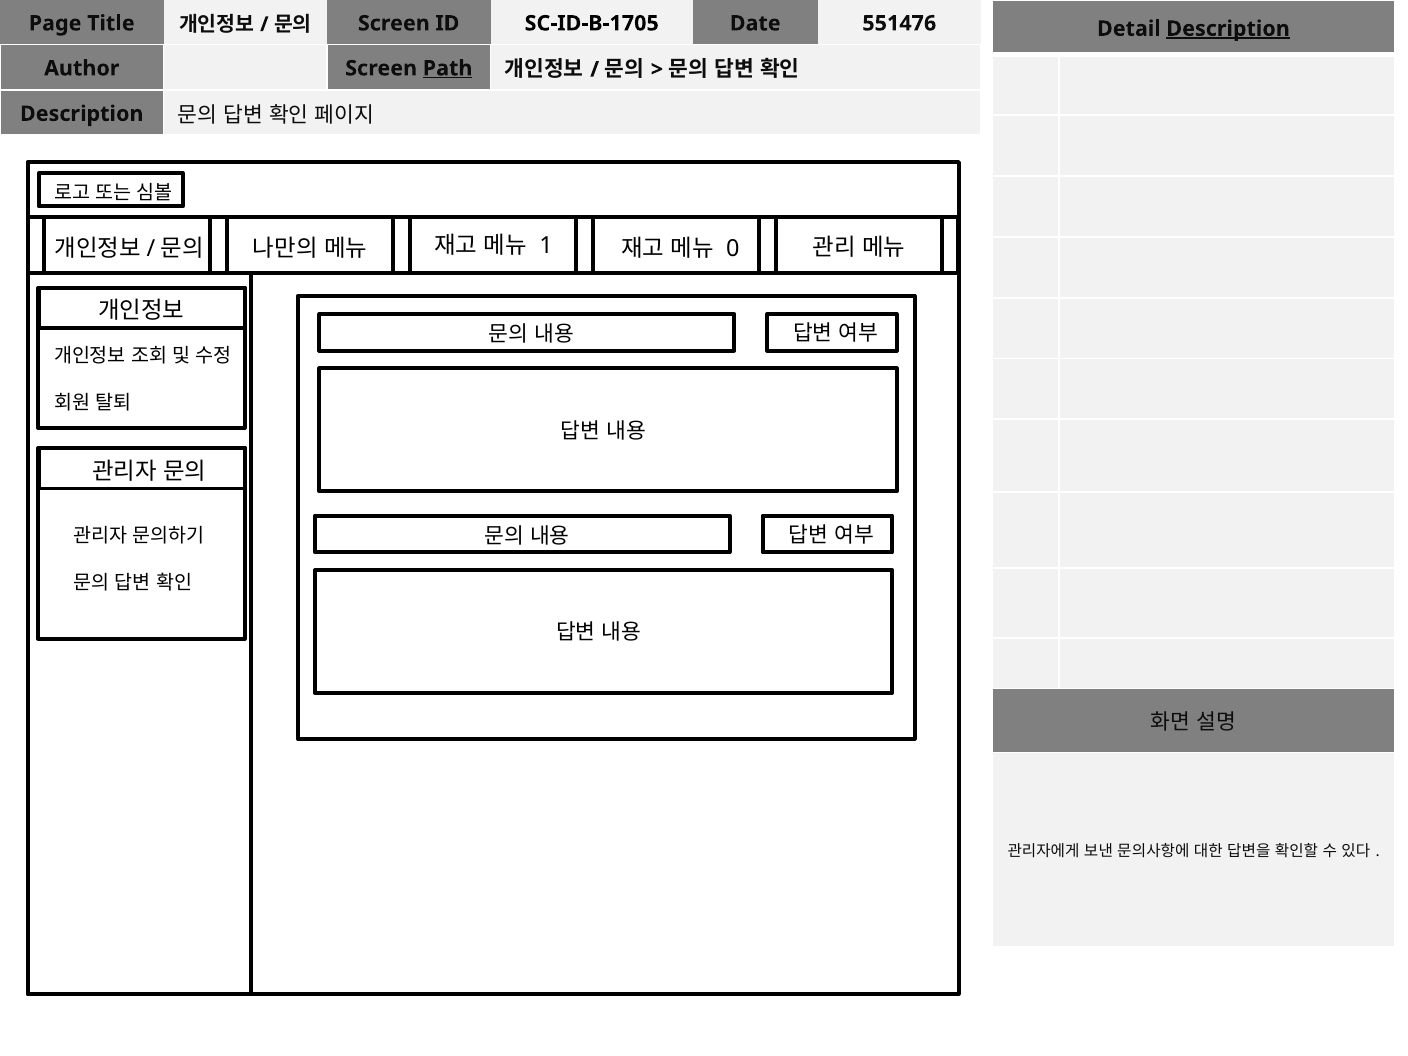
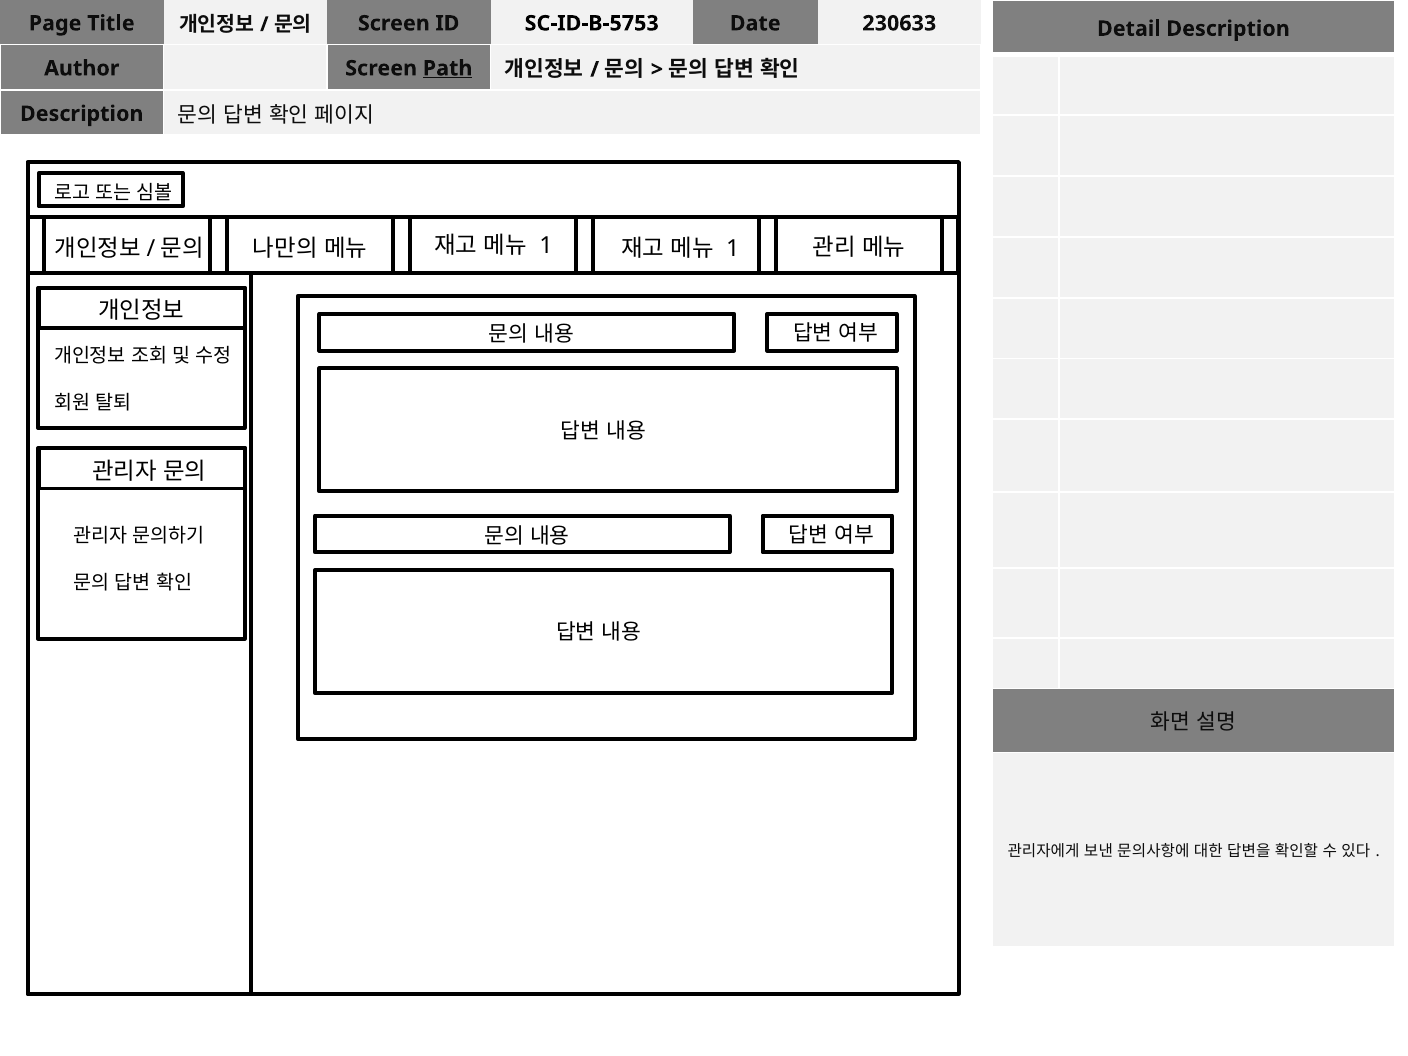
SC-ID-B-1705: SC-ID-B-1705 -> SC-ID-B-5753
551476: 551476 -> 230633
Description at (1228, 29) underline: present -> none
0 at (733, 249): 0 -> 1
